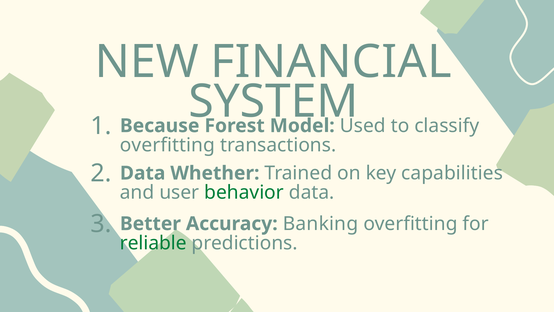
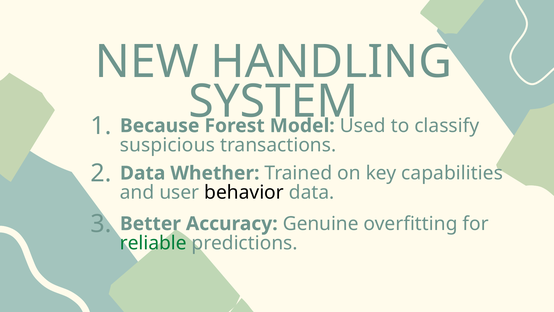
FINANCIAL: FINANCIAL -> HANDLING
overfitting at (167, 145): overfitting -> suspicious
behavior colour: green -> black
Banking: Banking -> Genuine
